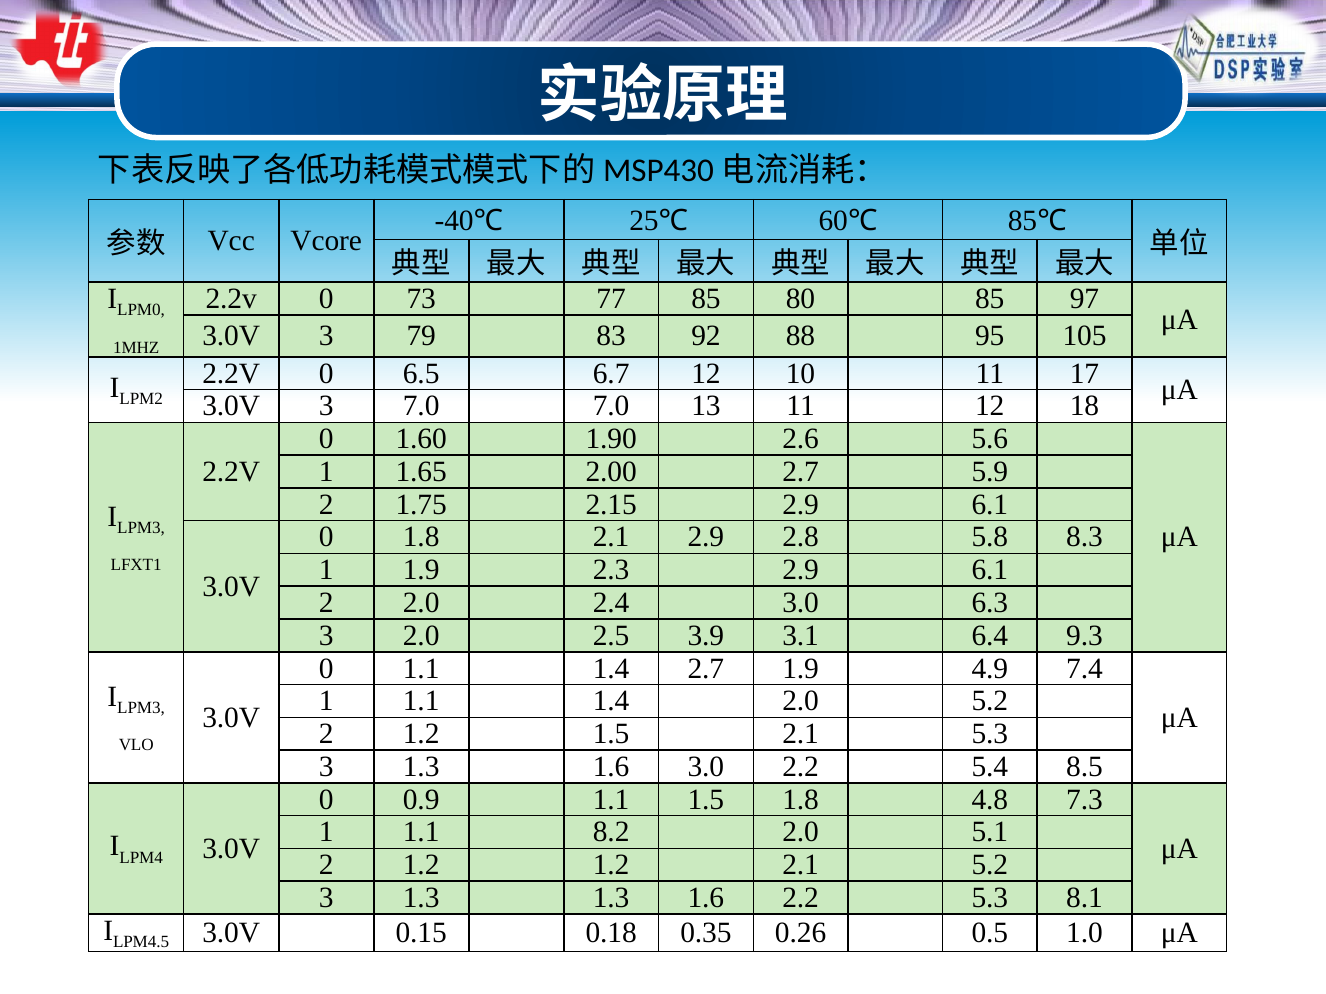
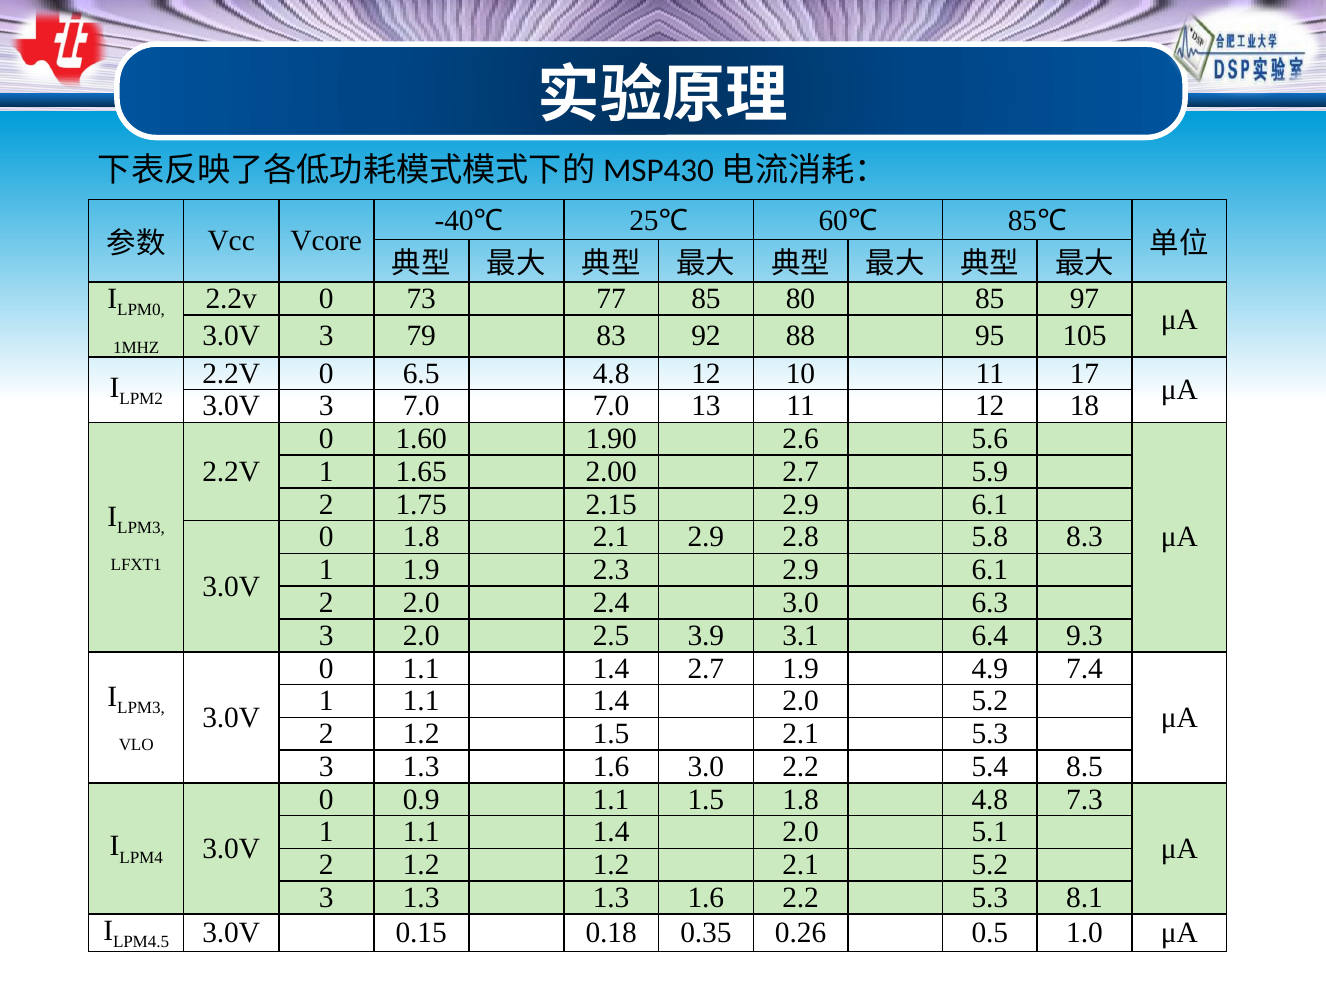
6.5 6.7: 6.7 -> 4.8
8.2 at (611, 833): 8.2 -> 1.4
